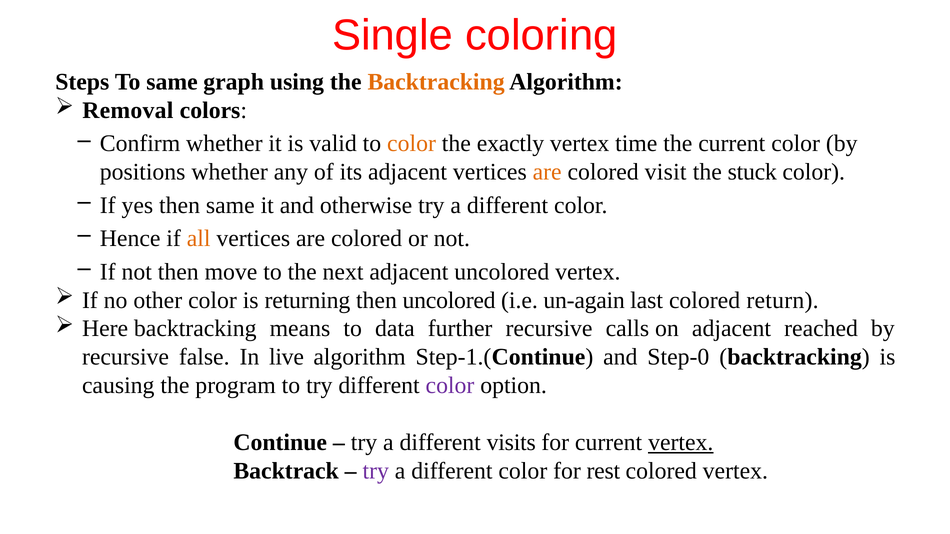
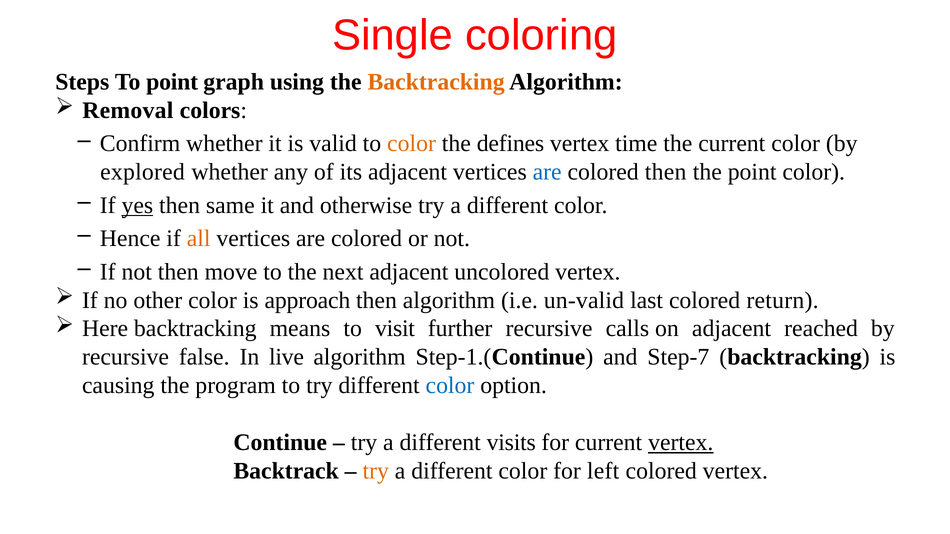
To same: same -> point
exactly: exactly -> defines
positions: positions -> explored
are at (547, 172) colour: orange -> blue
colored visit: visit -> then
the stuck: stuck -> point
yes underline: none -> present
returning: returning -> approach
then uncolored: uncolored -> algorithm
un-again: un-again -> un-valid
data: data -> visit
Step-0: Step-0 -> Step-7
color at (450, 386) colour: purple -> blue
try at (376, 471) colour: purple -> orange
rest: rest -> left
